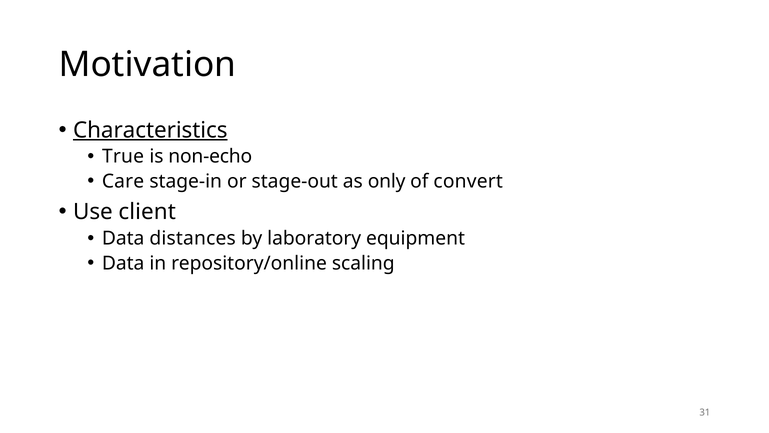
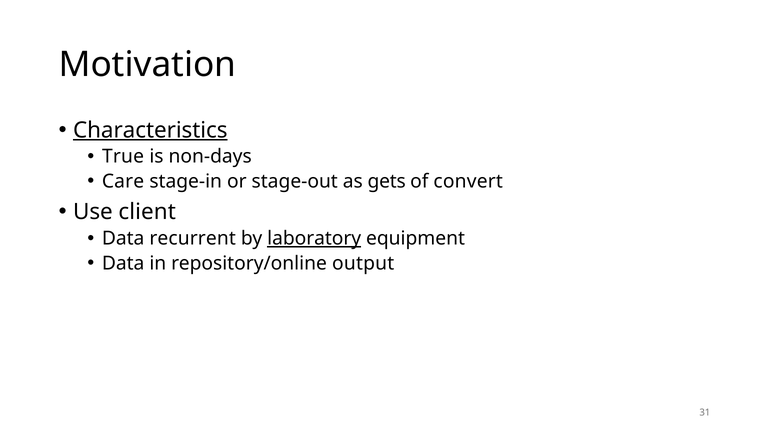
non-echo: non-echo -> non-days
only: only -> gets
distances: distances -> recurrent
laboratory underline: none -> present
scaling: scaling -> output
